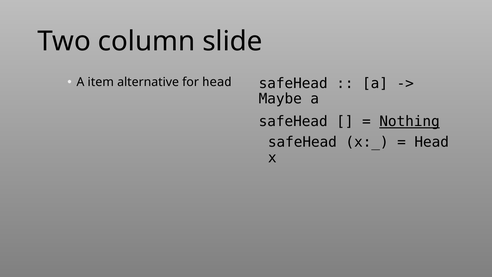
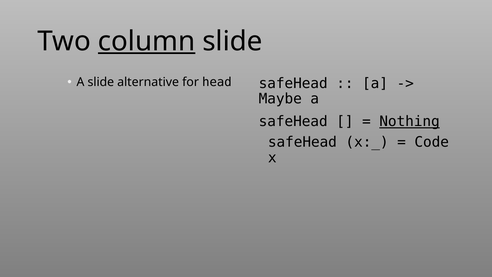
column underline: none -> present
A item: item -> slide
Head at (432, 142): Head -> Code
